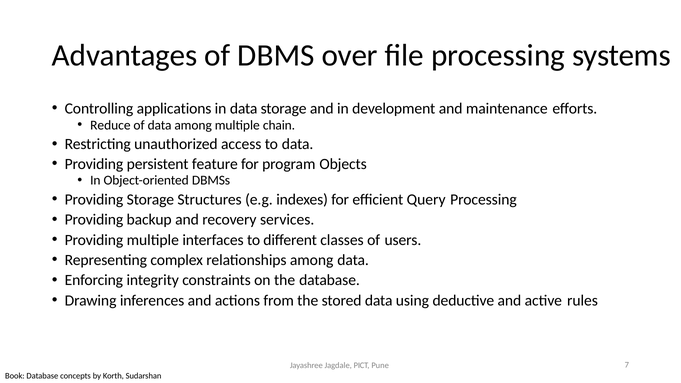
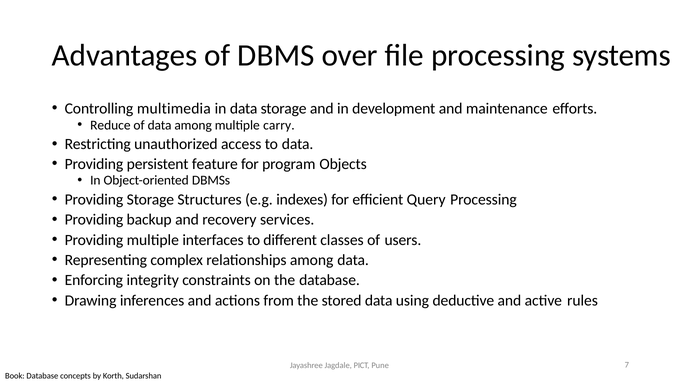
applications: applications -> multimedia
chain: chain -> carry
